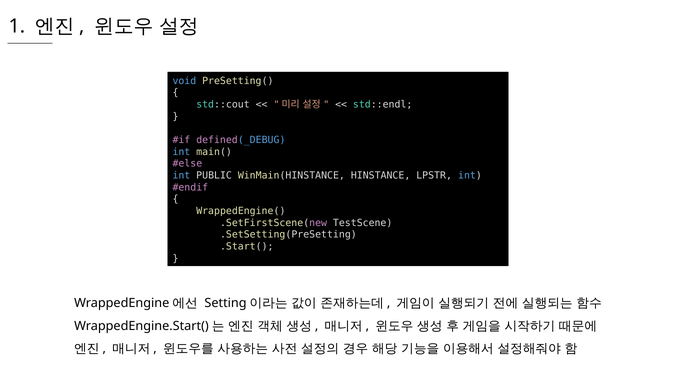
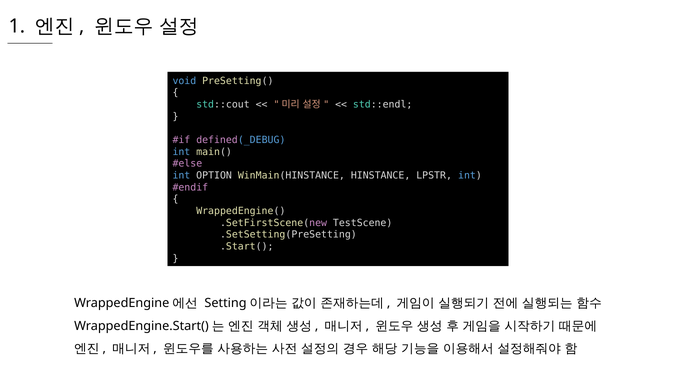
PUBLIC: PUBLIC -> OPTION
